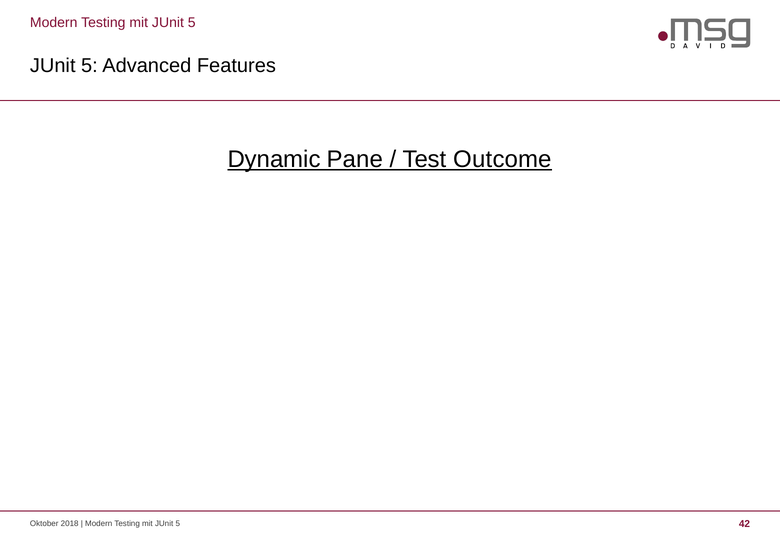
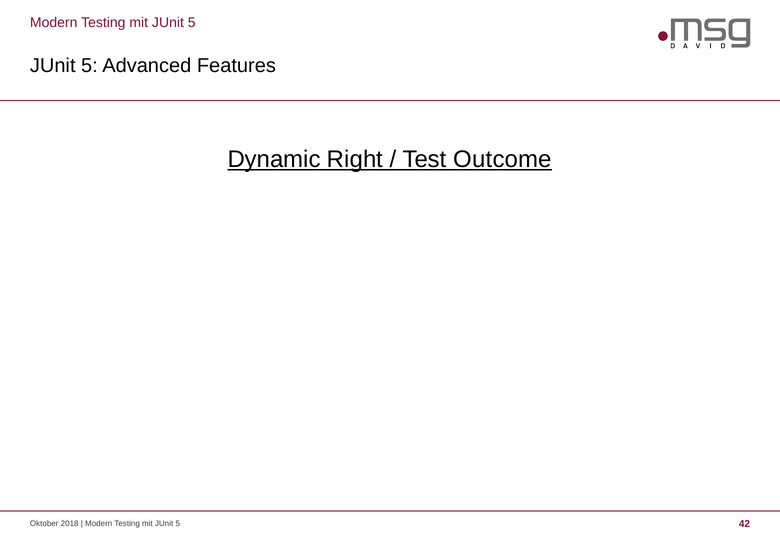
Pane: Pane -> Right
